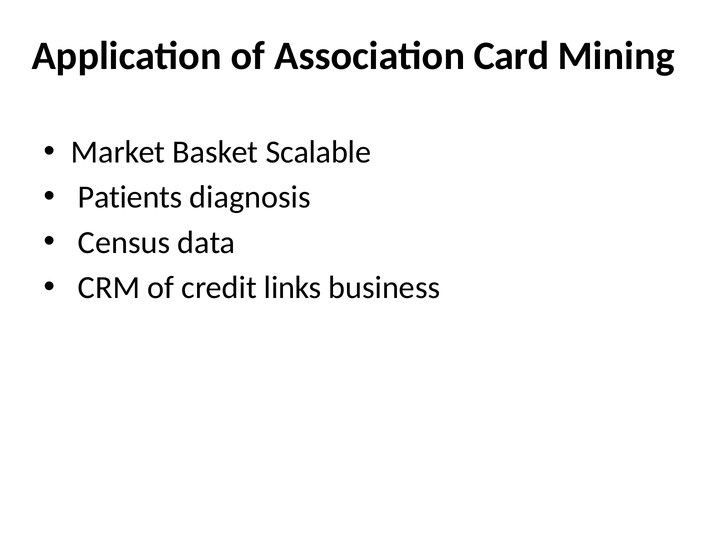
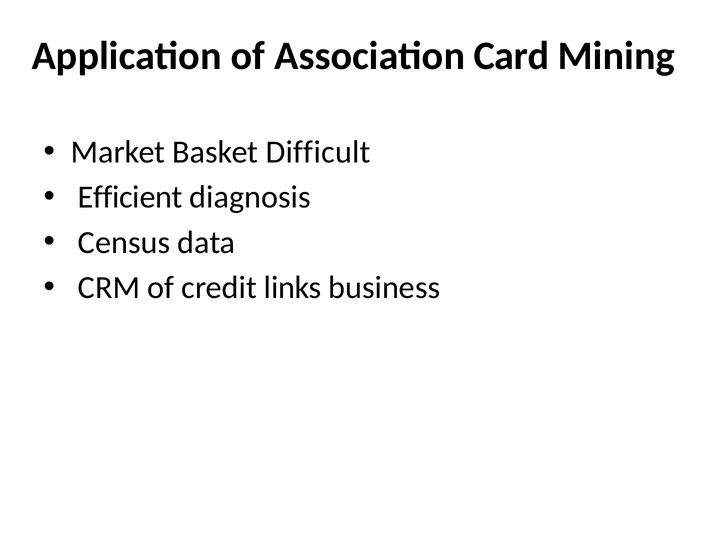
Scalable: Scalable -> Difficult
Patients: Patients -> Efficient
